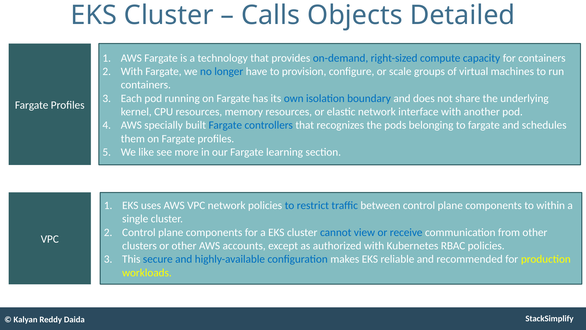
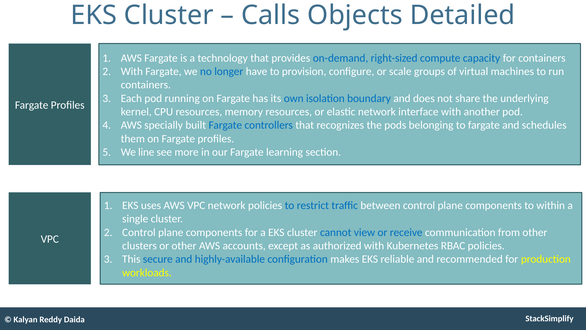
like: like -> line
